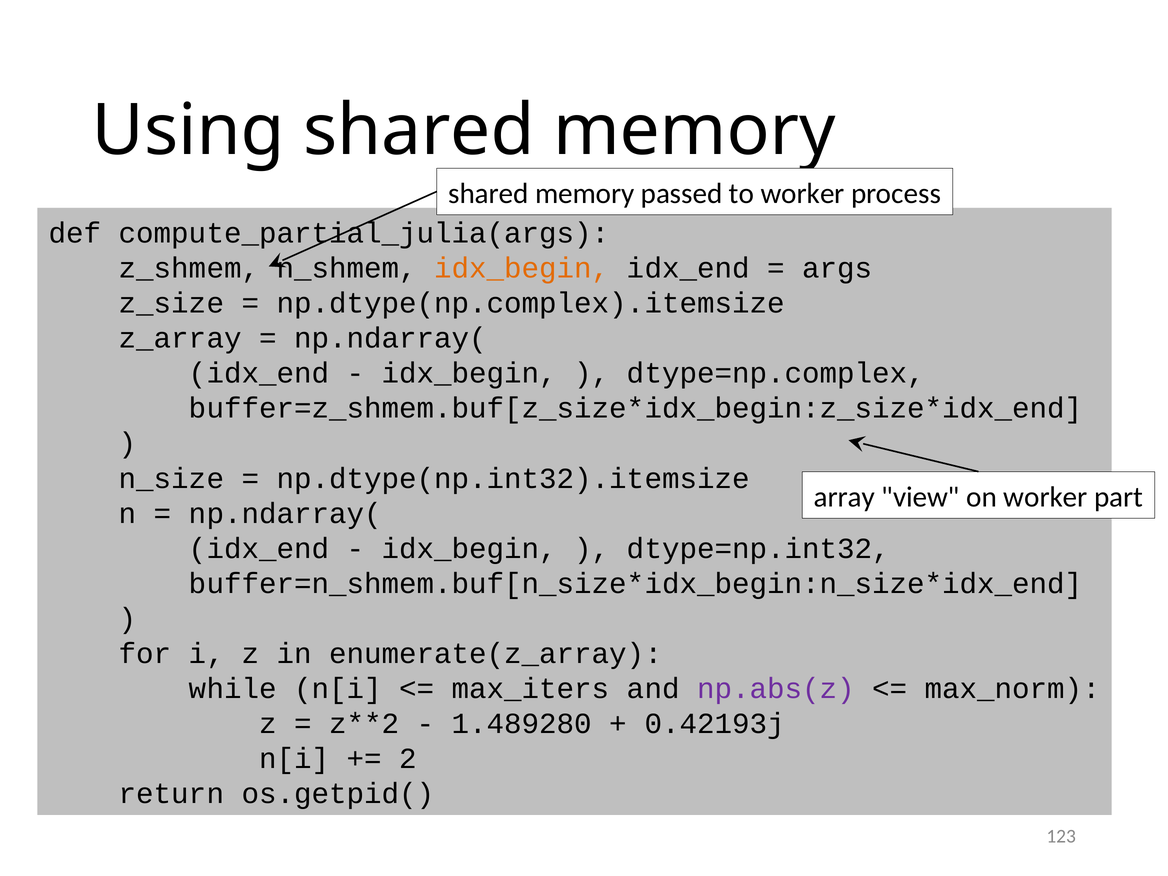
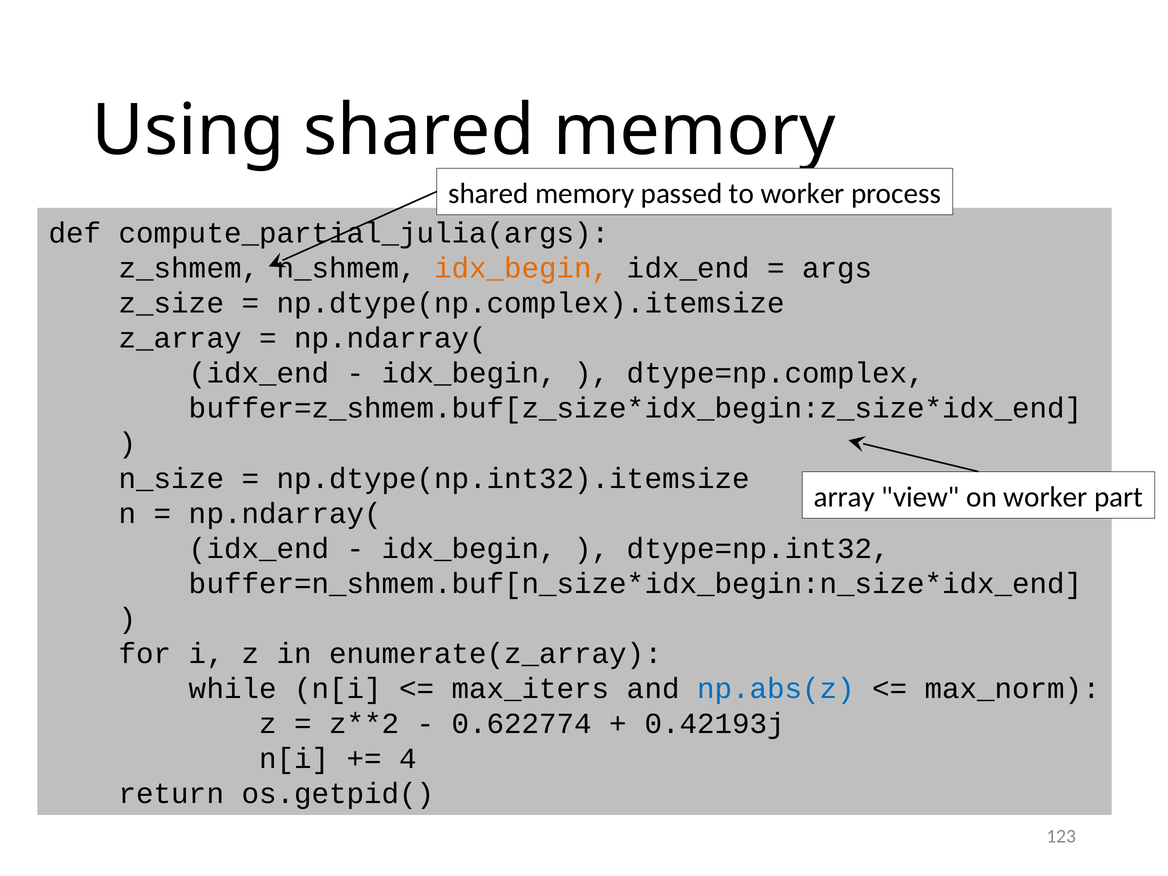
np.abs(z colour: purple -> blue
1.489280: 1.489280 -> 0.622774
2: 2 -> 4
